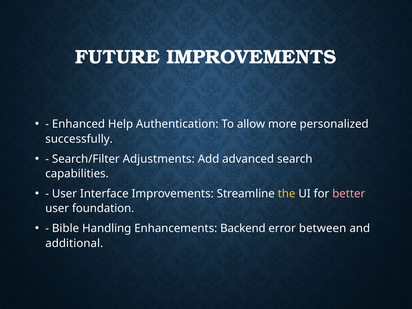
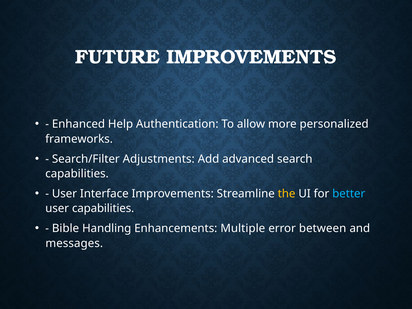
successfully: successfully -> frameworks
better colour: pink -> light blue
user foundation: foundation -> capabilities
Backend: Backend -> Multiple
additional: additional -> messages
